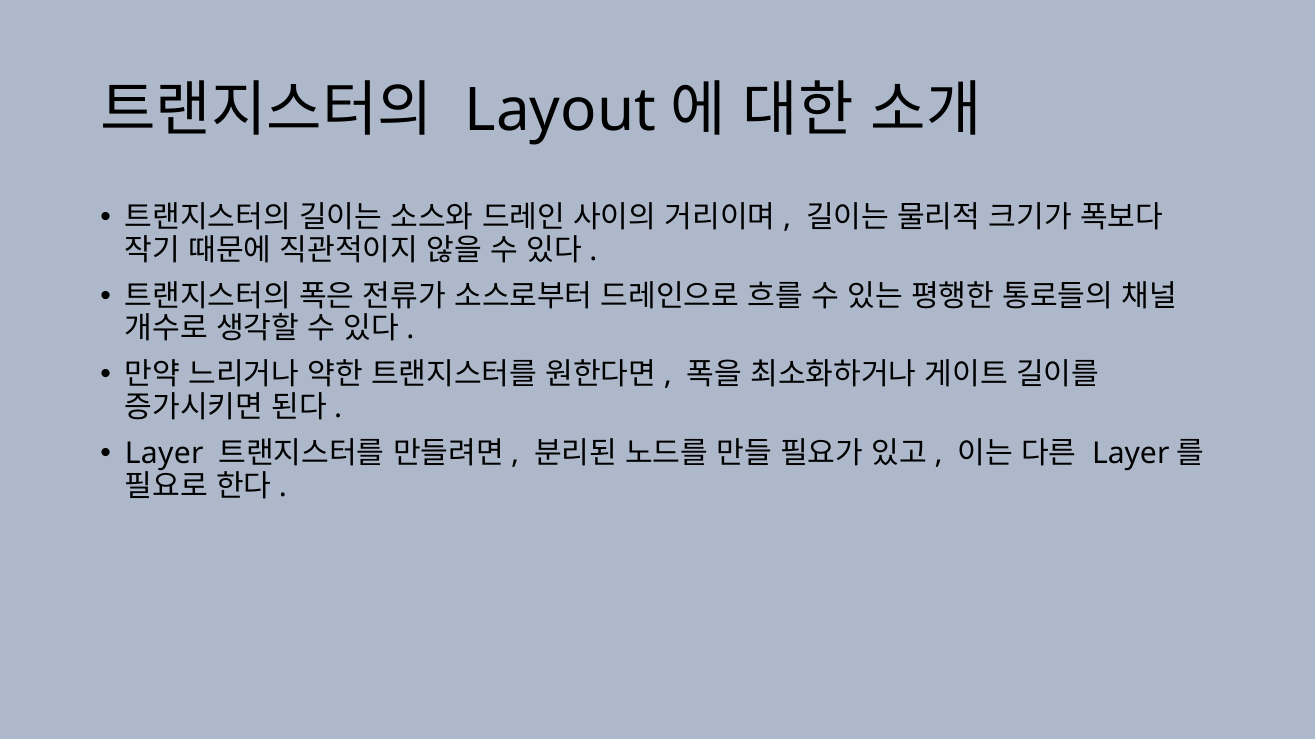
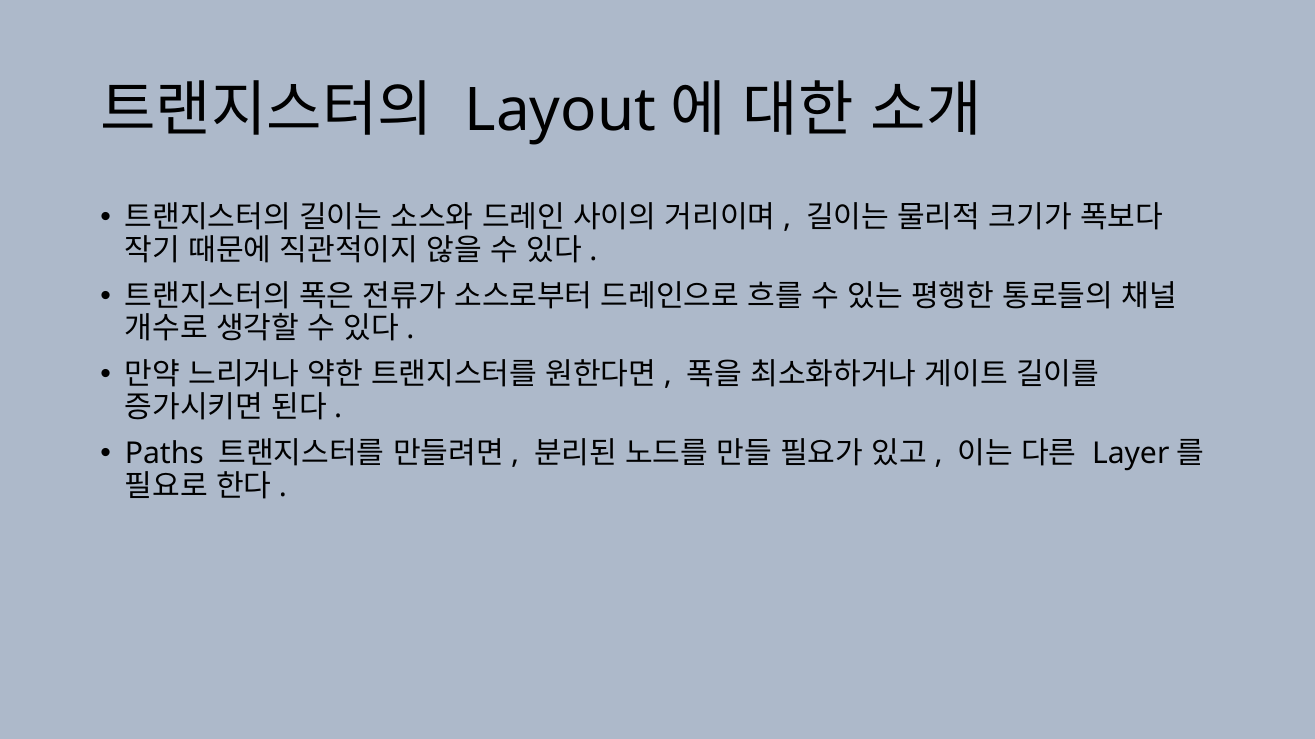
Layer at (164, 454): Layer -> Paths
